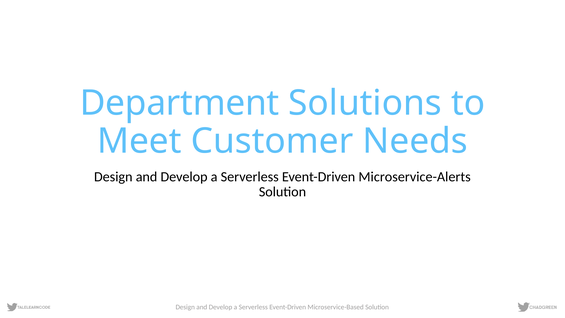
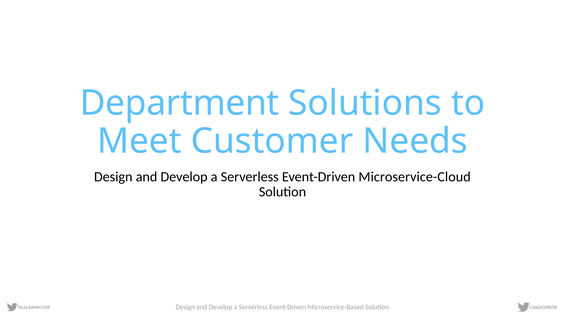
Microservice-Alerts: Microservice-Alerts -> Microservice-Cloud
